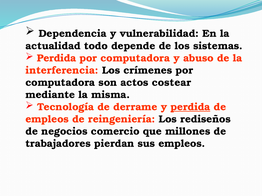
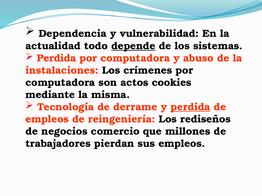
depende underline: none -> present
interferencia: interferencia -> instalaciones
costear: costear -> cookies
